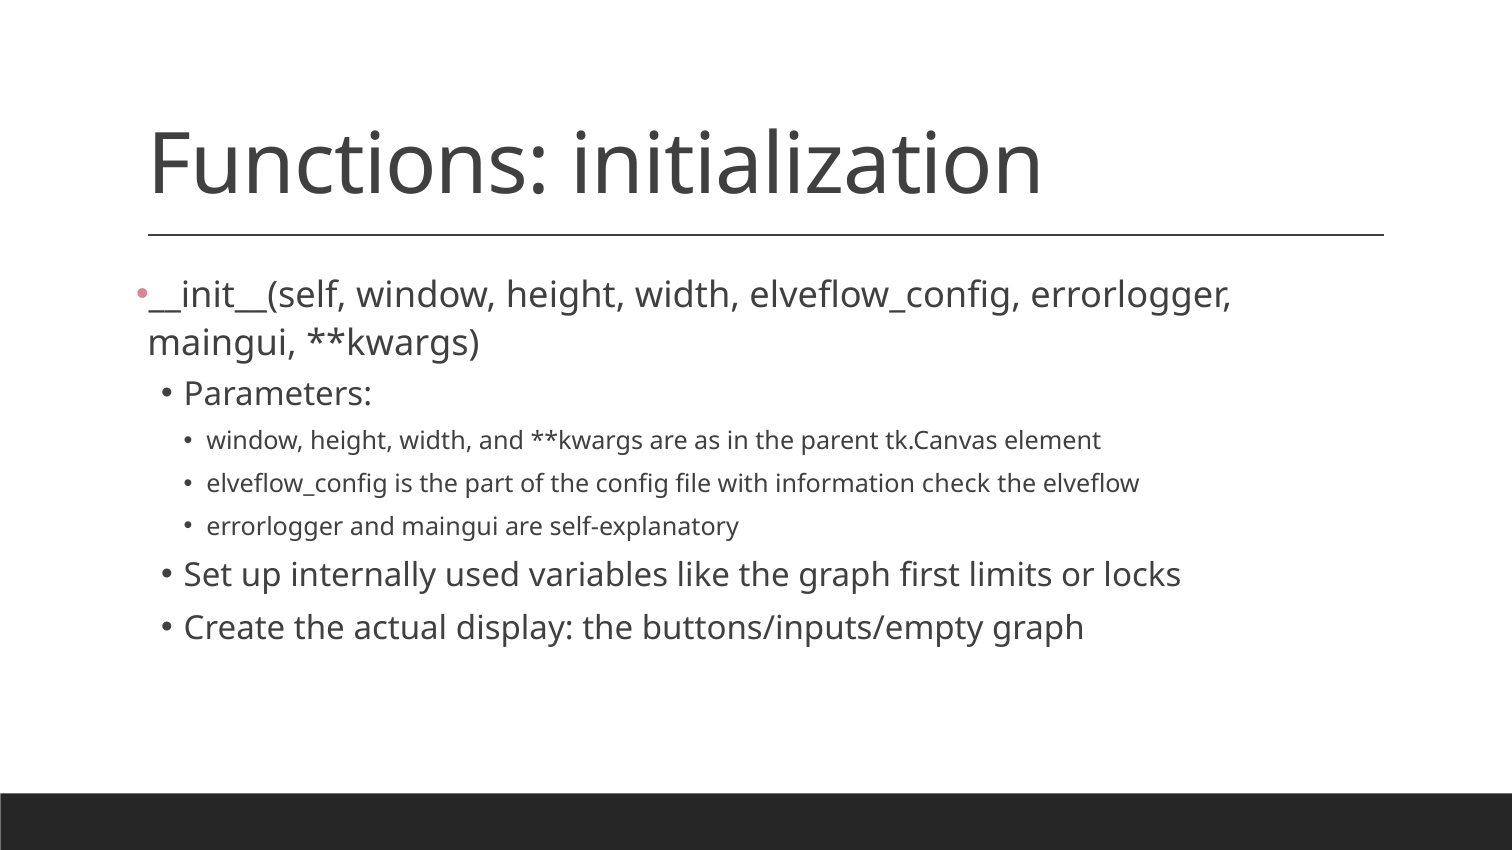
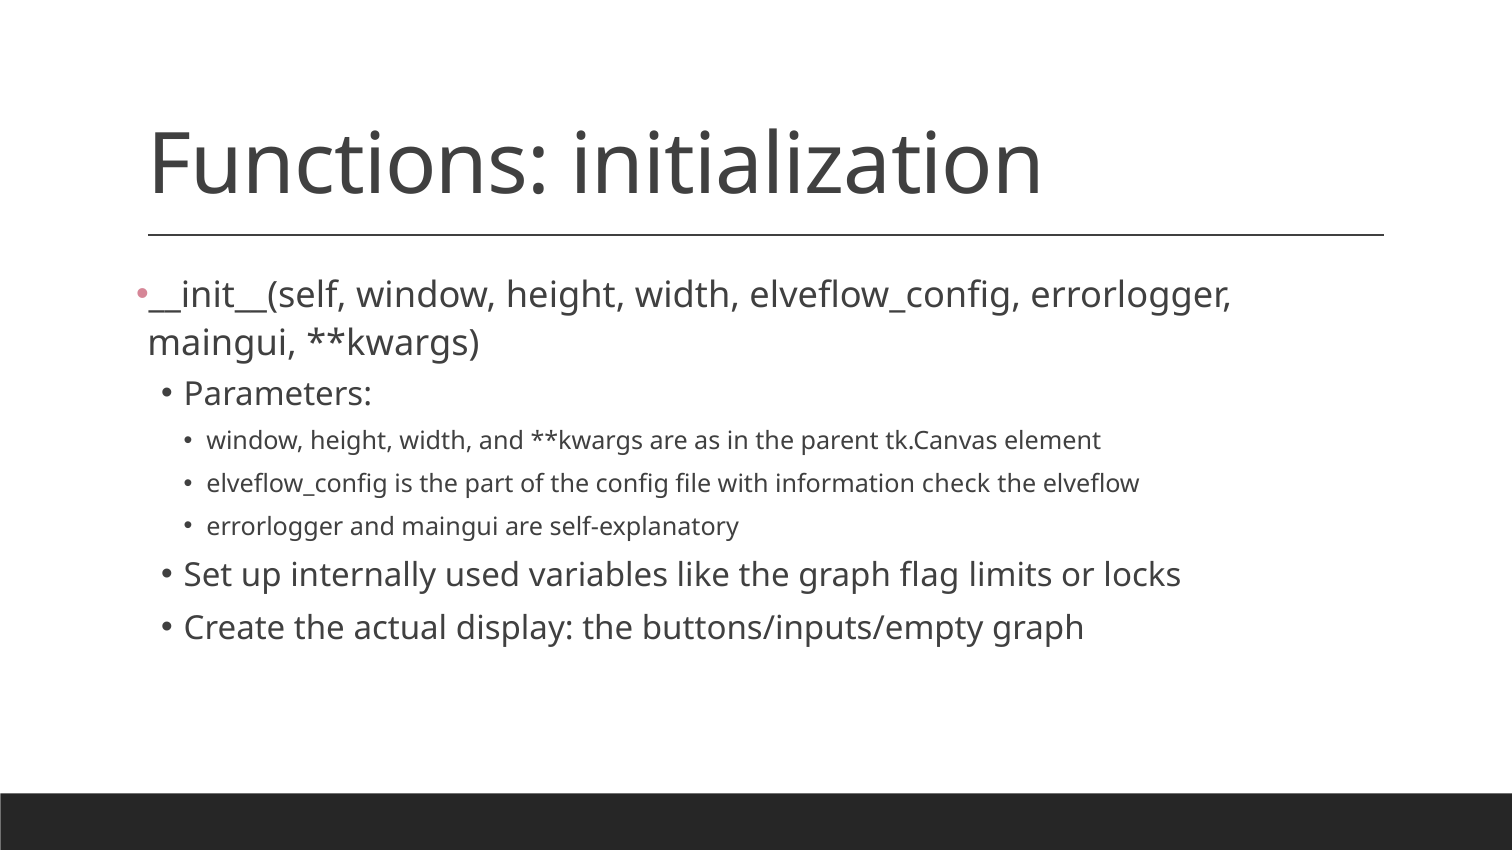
first: first -> flag
